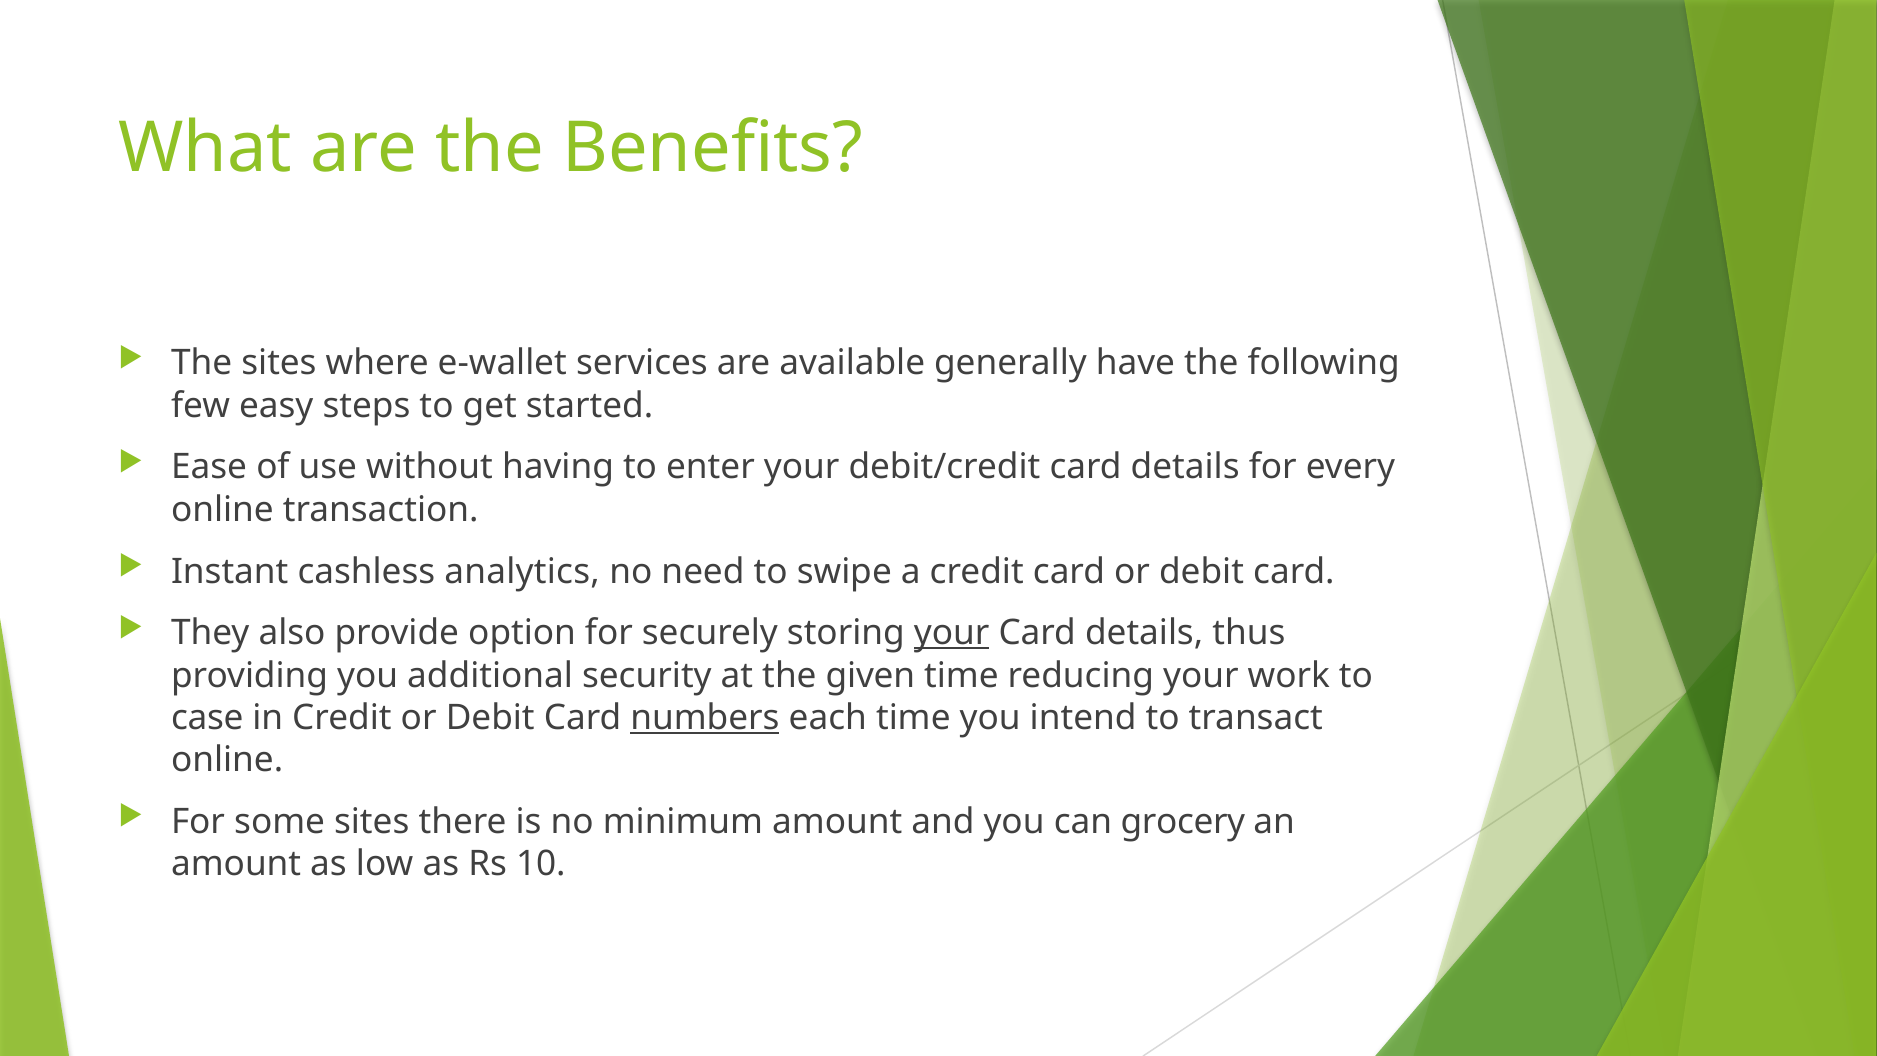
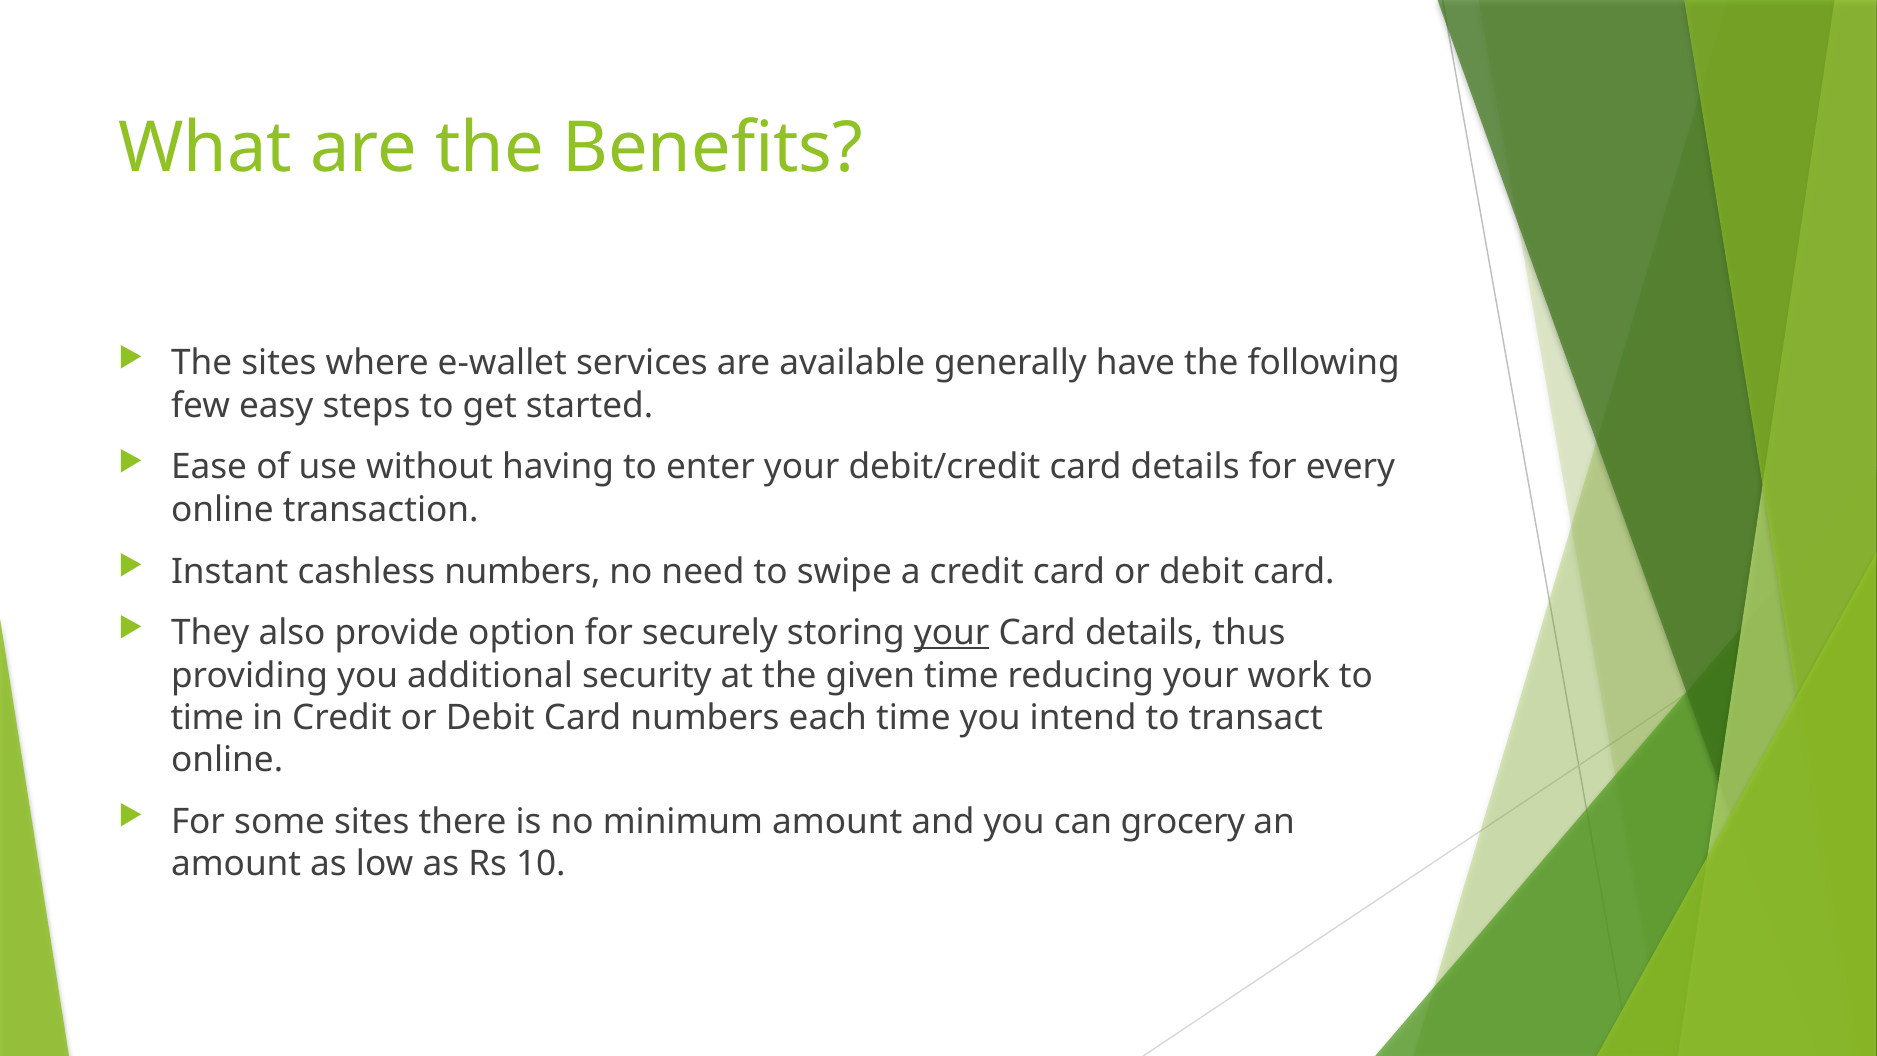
cashless analytics: analytics -> numbers
case at (207, 718): case -> time
numbers at (705, 718) underline: present -> none
